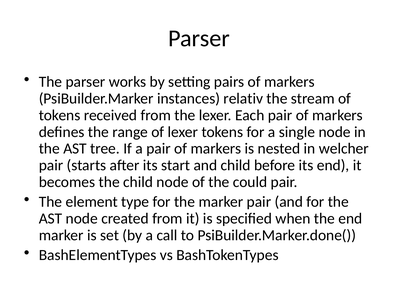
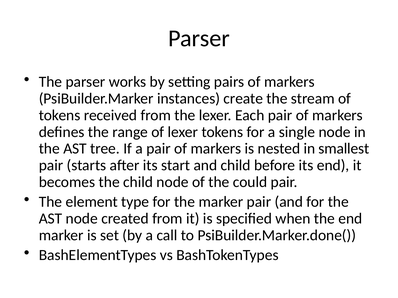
relativ: relativ -> create
welcher: welcher -> smallest
